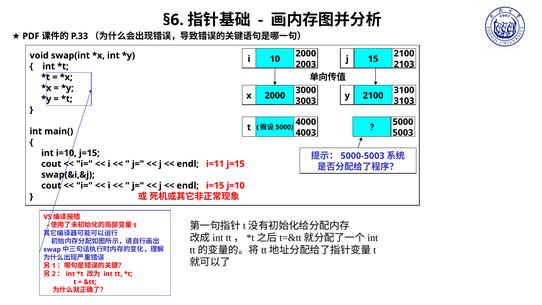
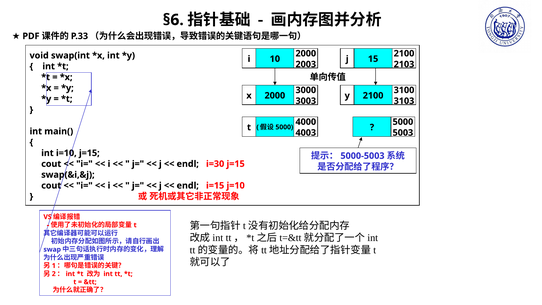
i=11: i=11 -> i=30
